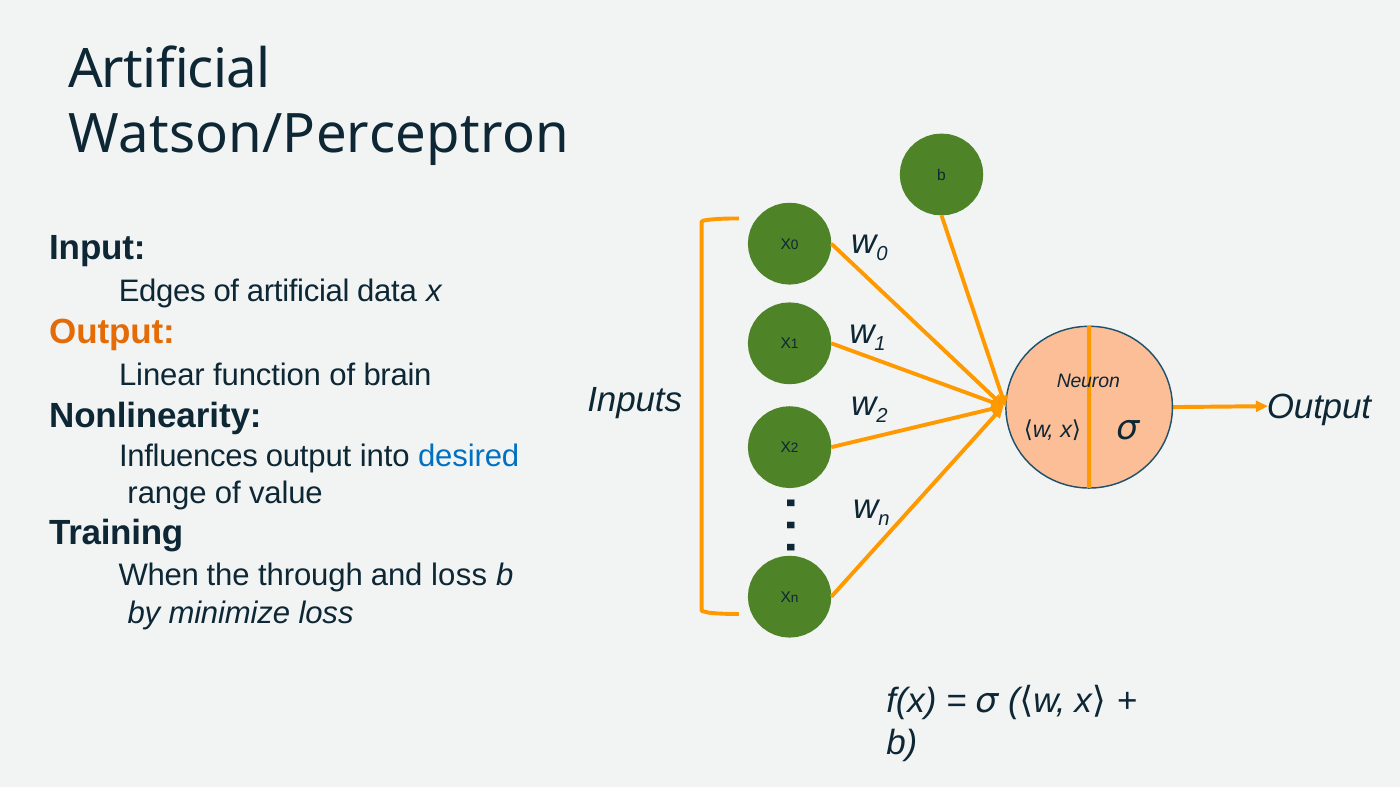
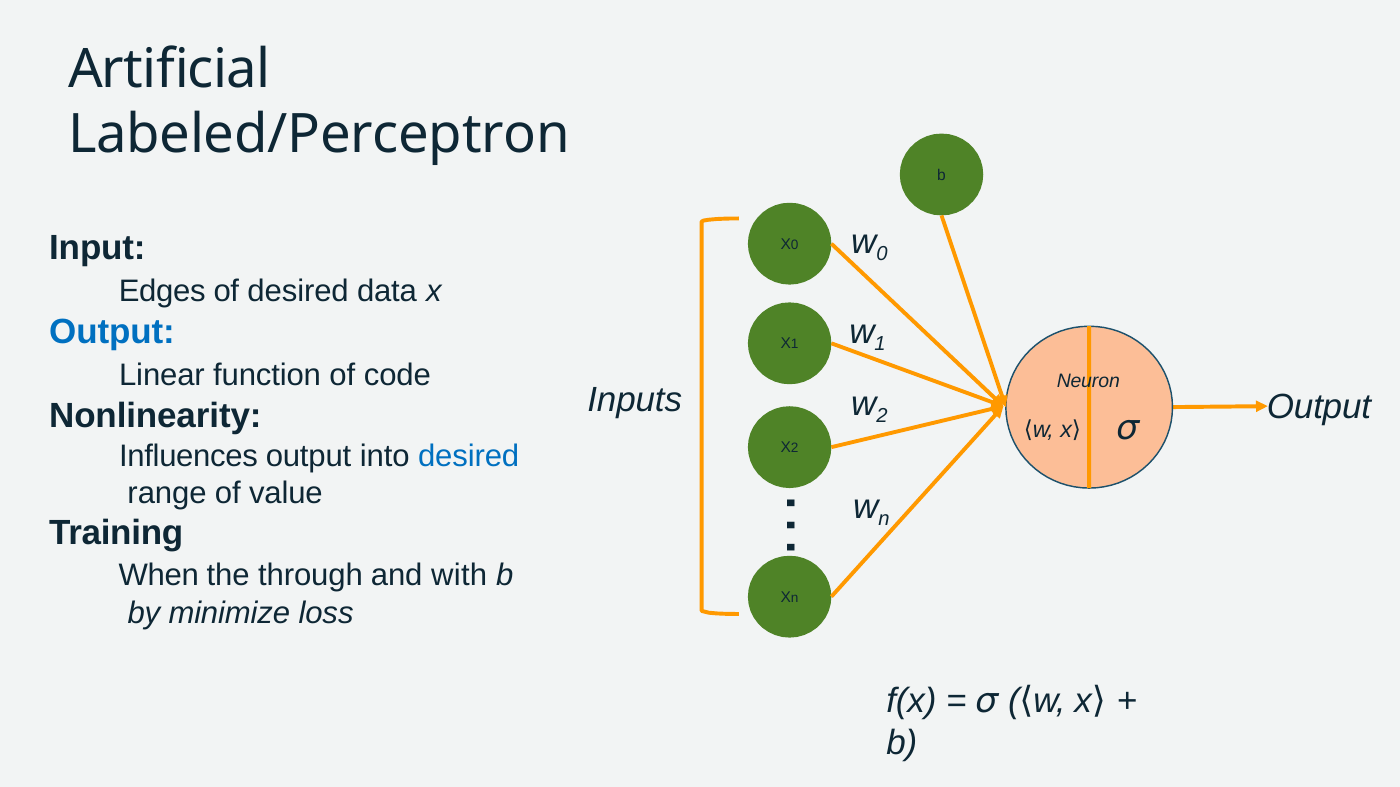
Watson/Perceptron: Watson/Perceptron -> Labeled/Perceptron
of artificial: artificial -> desired
Output at (112, 332) colour: orange -> blue
brain: brain -> code
and loss: loss -> with
